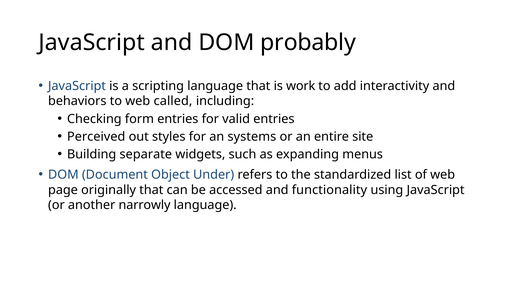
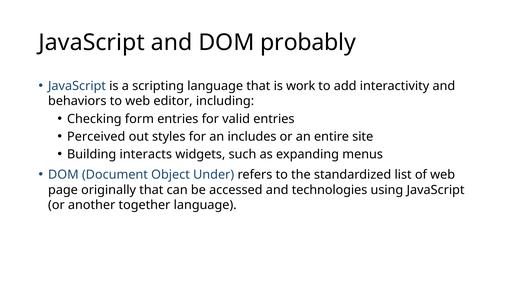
called: called -> editor
systems: systems -> includes
separate: separate -> interacts
functionality: functionality -> technologies
narrowly: narrowly -> together
